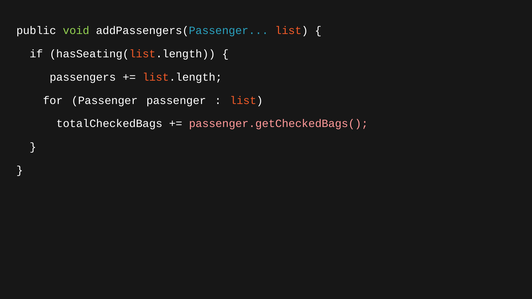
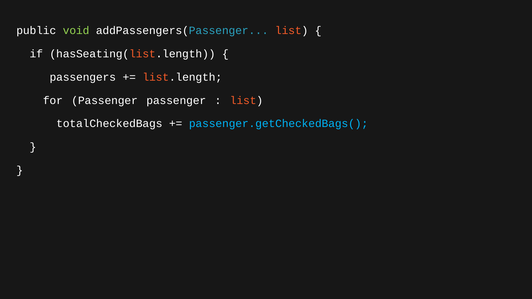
passenger.getCheckedBags( colour: pink -> light blue
